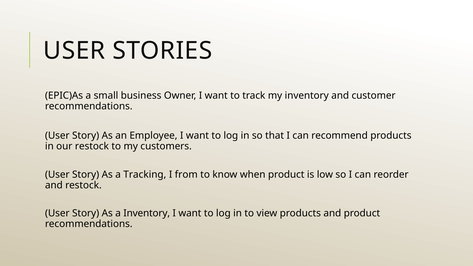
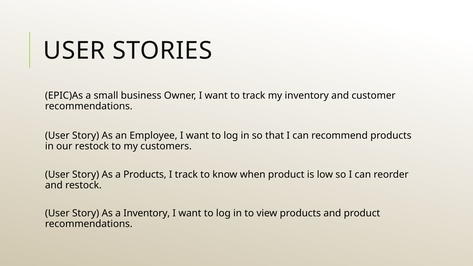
a Tracking: Tracking -> Products
I from: from -> track
